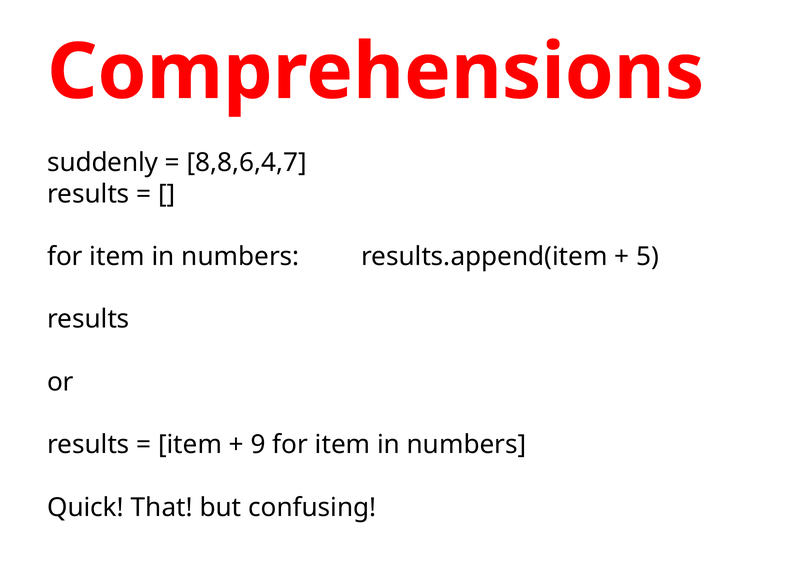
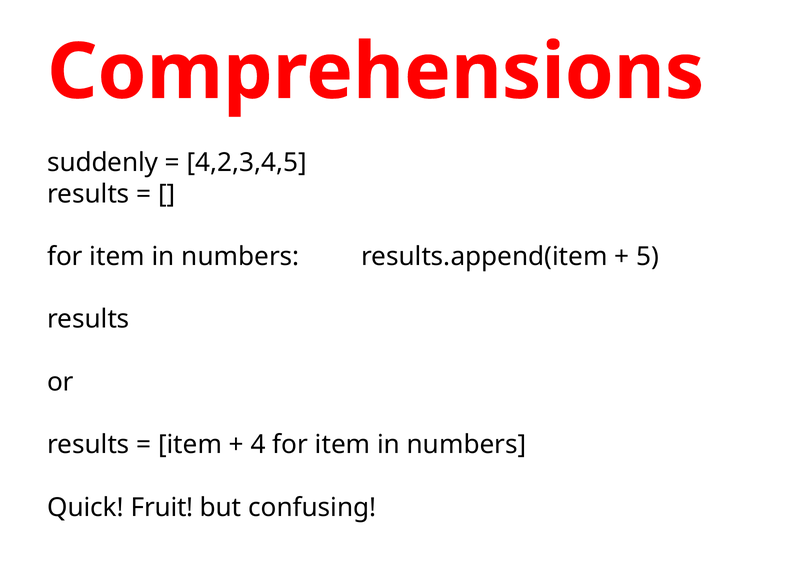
8,8,6,4,7: 8,8,6,4,7 -> 4,2,3,4,5
9: 9 -> 4
That: That -> Fruit
